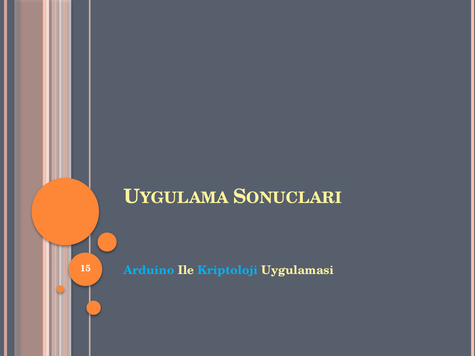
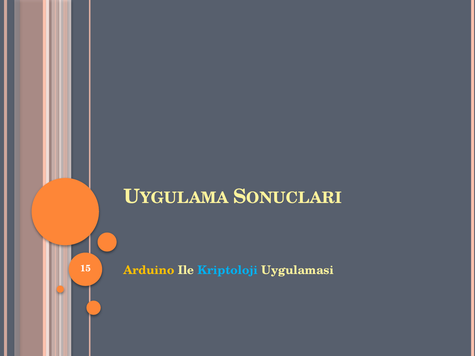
Arduino colour: light blue -> yellow
